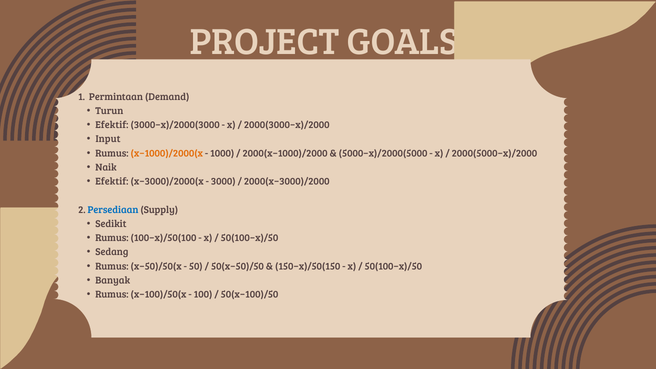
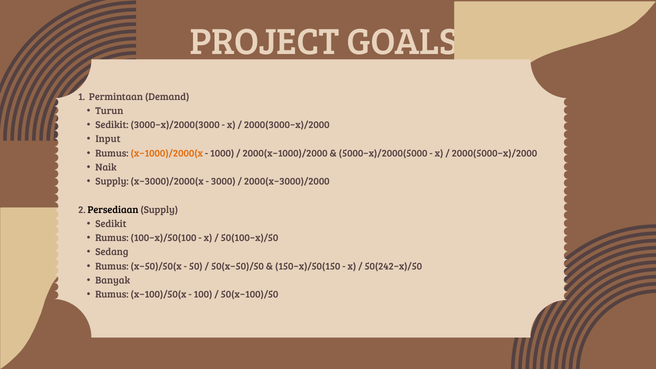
Efektif at (112, 125): Efektif -> Sedikit
Efektif at (112, 182): Efektif -> Supply
Persediaan colour: blue -> black
50(100−x)/50 at (393, 266): 50(100−x)/50 -> 50(242−x)/50
